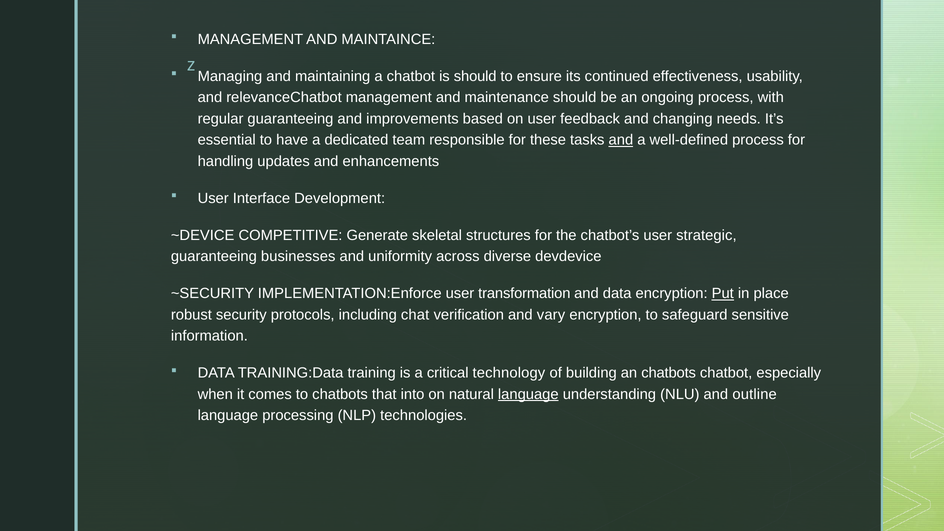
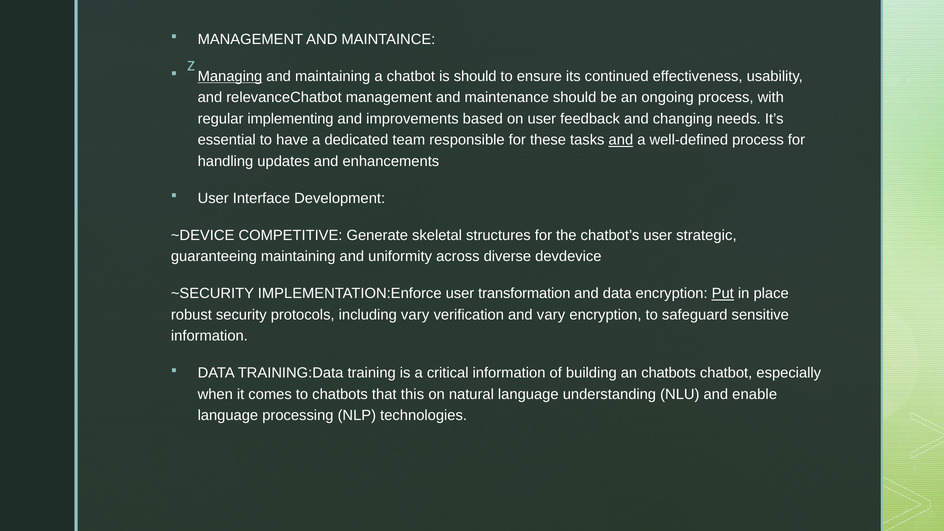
Managing underline: none -> present
regular guaranteeing: guaranteeing -> implementing
guaranteeing businesses: businesses -> maintaining
including chat: chat -> vary
critical technology: technology -> information
into: into -> this
language at (528, 394) underline: present -> none
outline: outline -> enable
